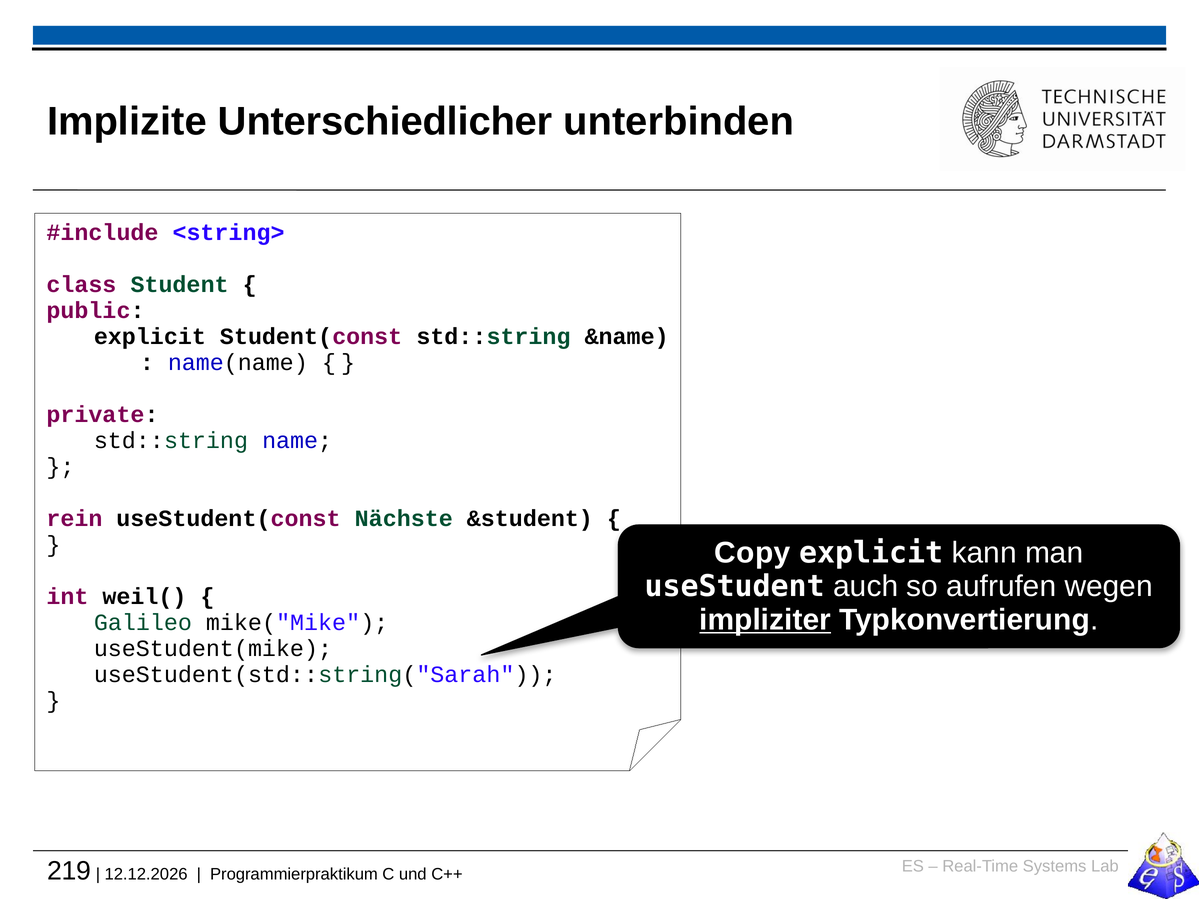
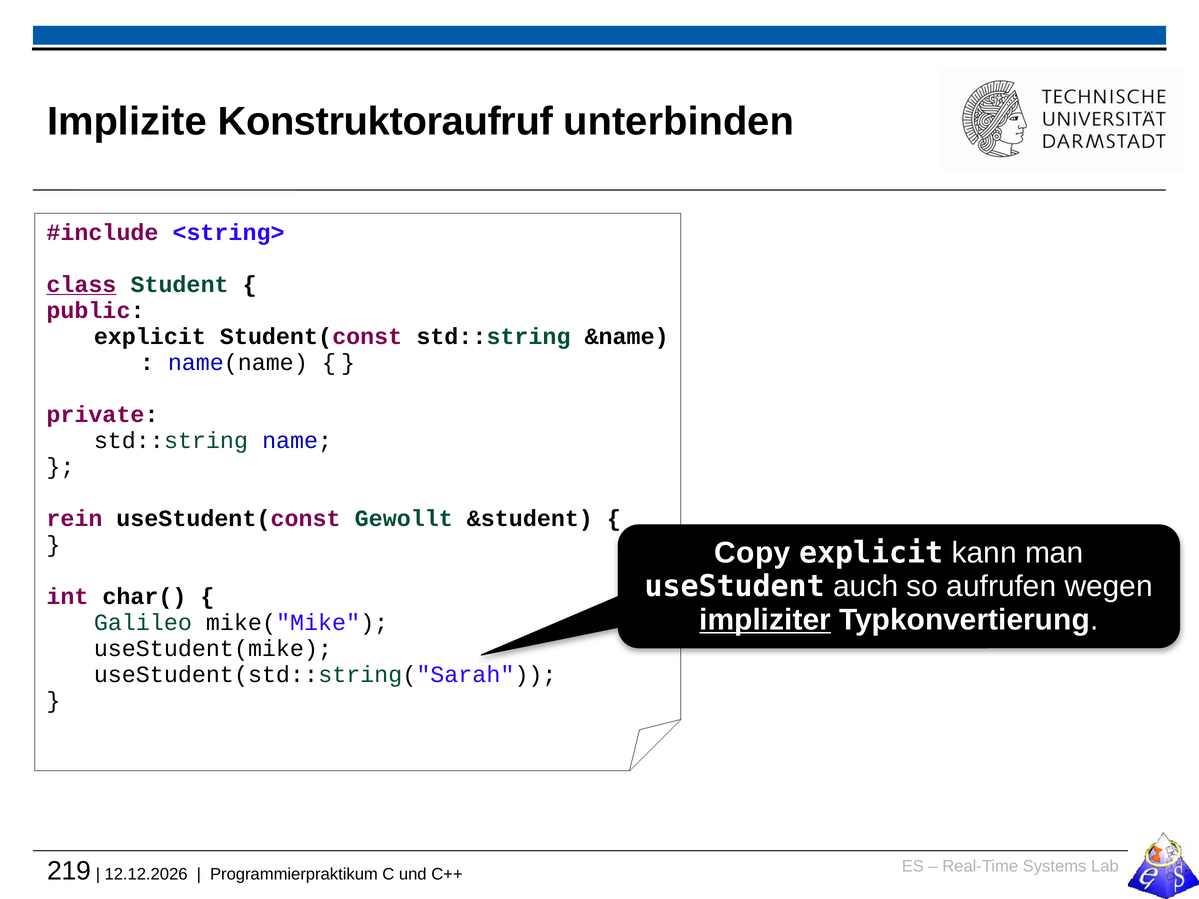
Unterschiedlicher: Unterschiedlicher -> Konstruktoraufruf
class underline: none -> present
Nächste: Nächste -> Gewollt
weil(: weil( -> char(
